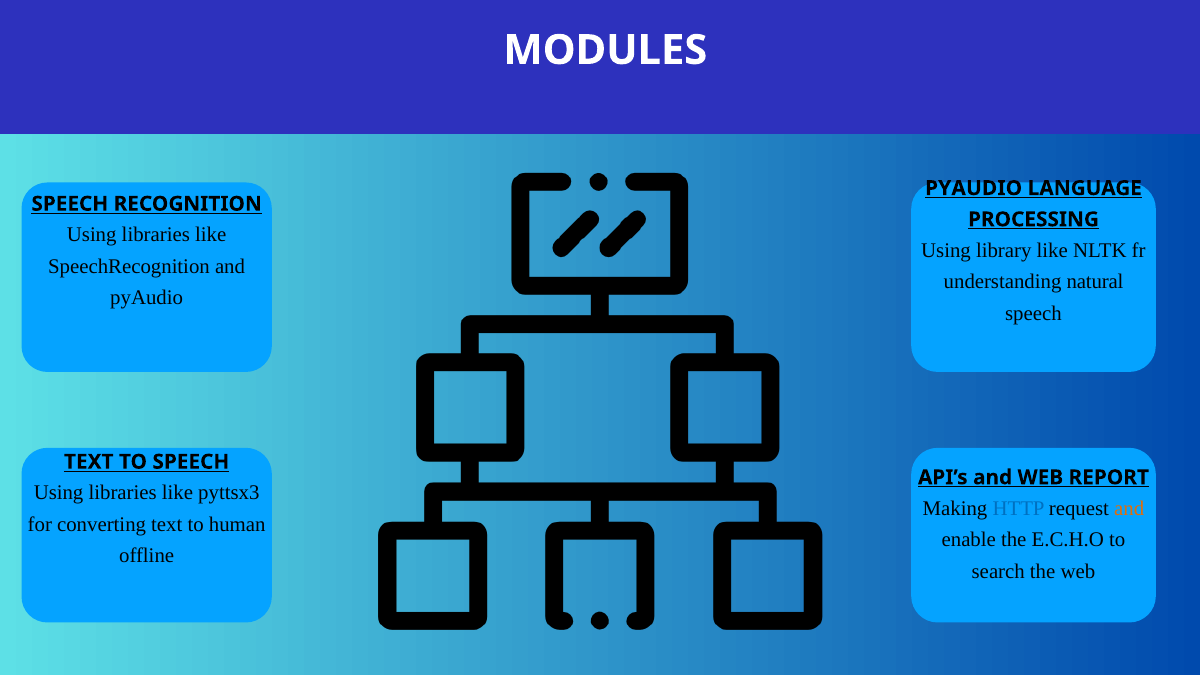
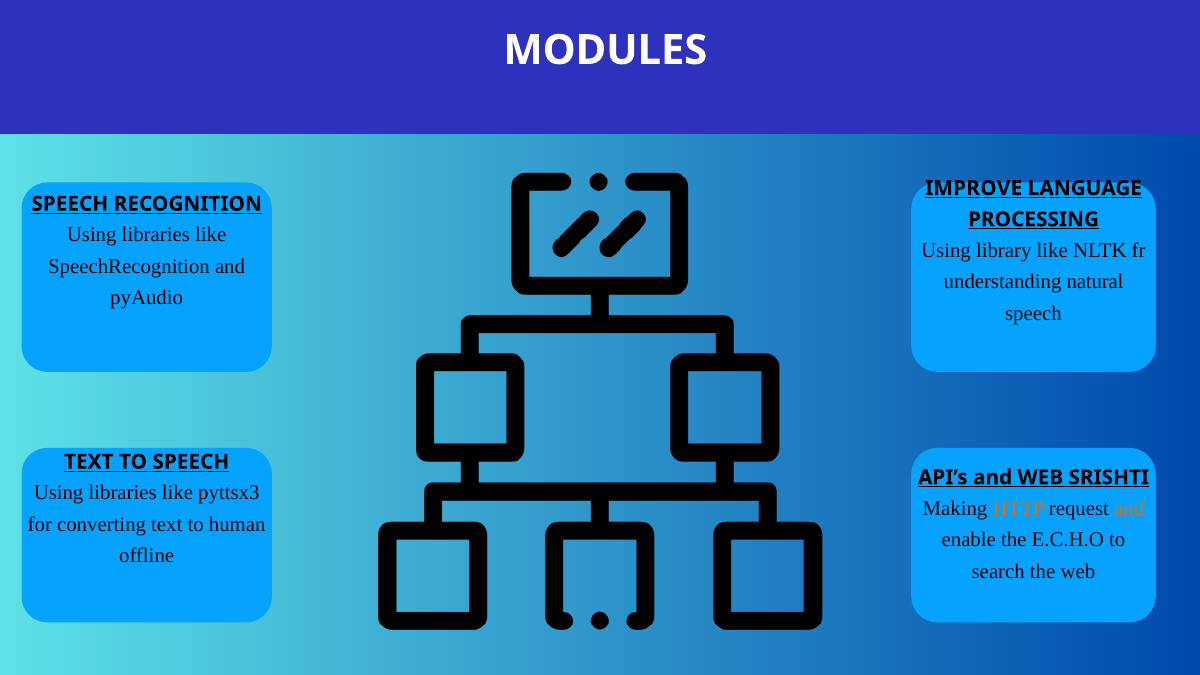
PYAUDIO at (974, 188): PYAUDIO -> IMPROVE
REPORT: REPORT -> SRISHTI
HTTP colour: blue -> orange
